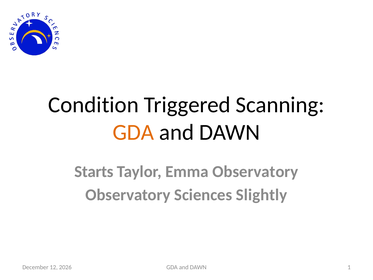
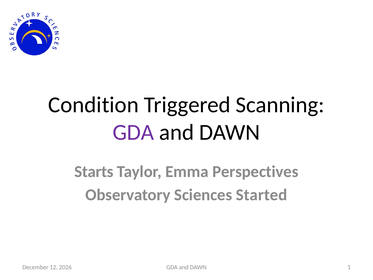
GDA at (133, 132) colour: orange -> purple
Emma Observatory: Observatory -> Perspectives
Slightly: Slightly -> Started
